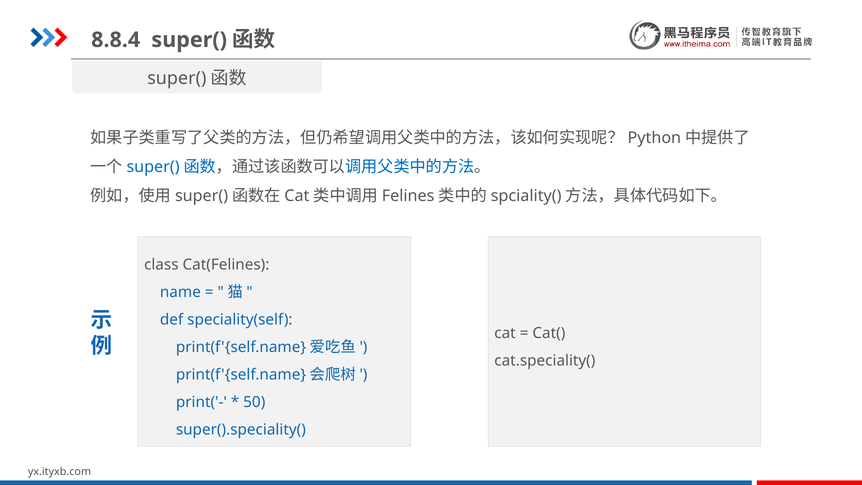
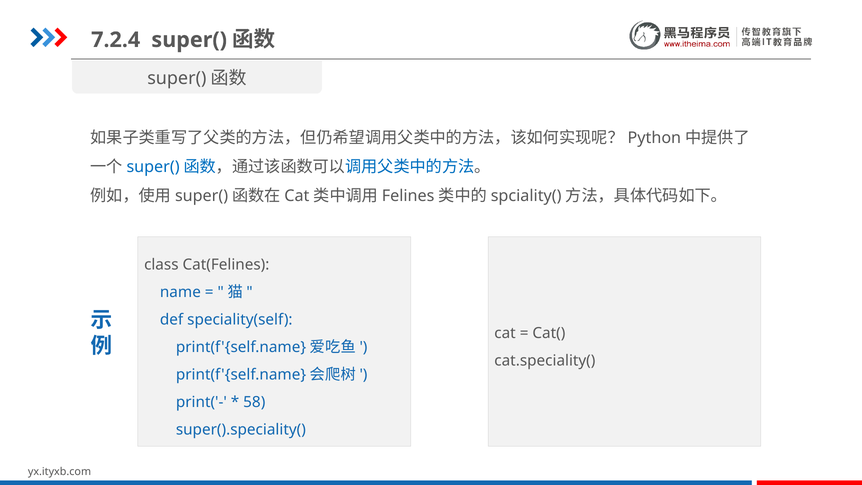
8.8.4: 8.8.4 -> 7.2.4
50: 50 -> 58
